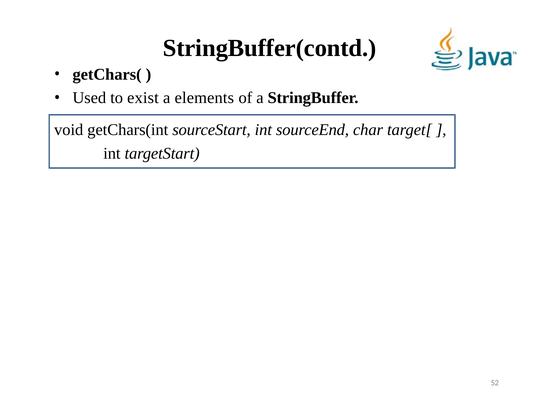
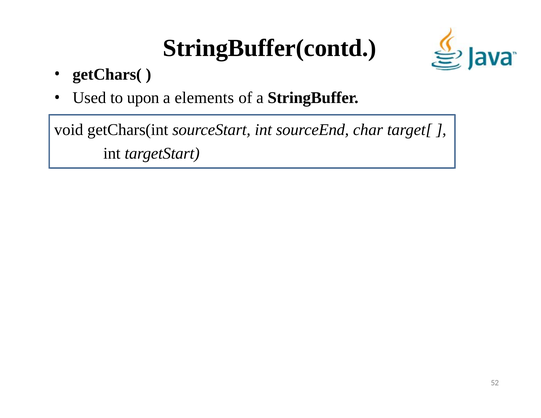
exist: exist -> upon
